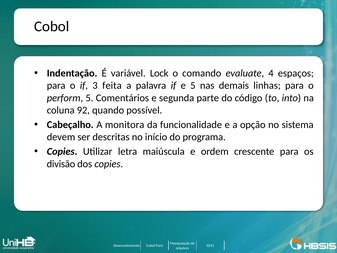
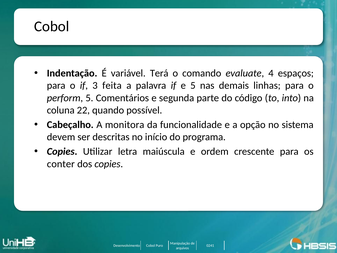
Lock: Lock -> Terá
92: 92 -> 22
divisão: divisão -> conter
